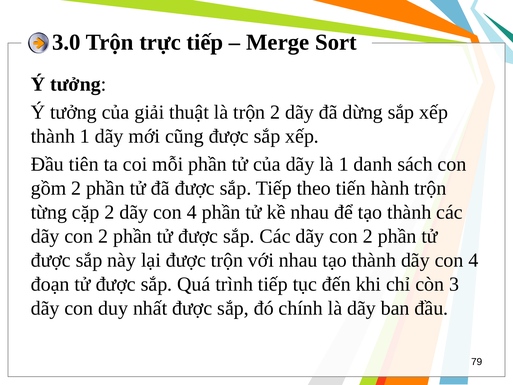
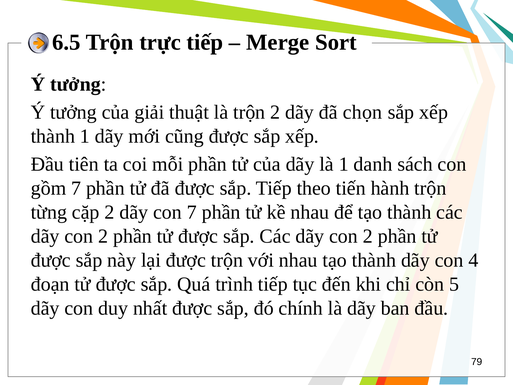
3.0: 3.0 -> 6.5
dừng: dừng -> chọn
gồm 2: 2 -> 7
2 dãy con 4: 4 -> 7
3: 3 -> 5
